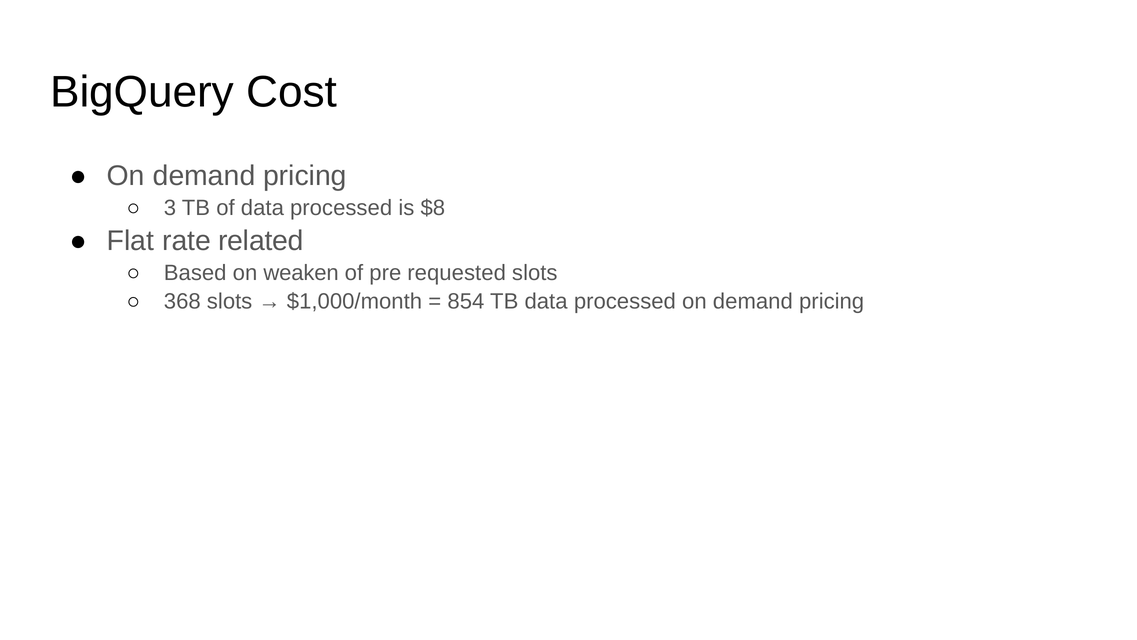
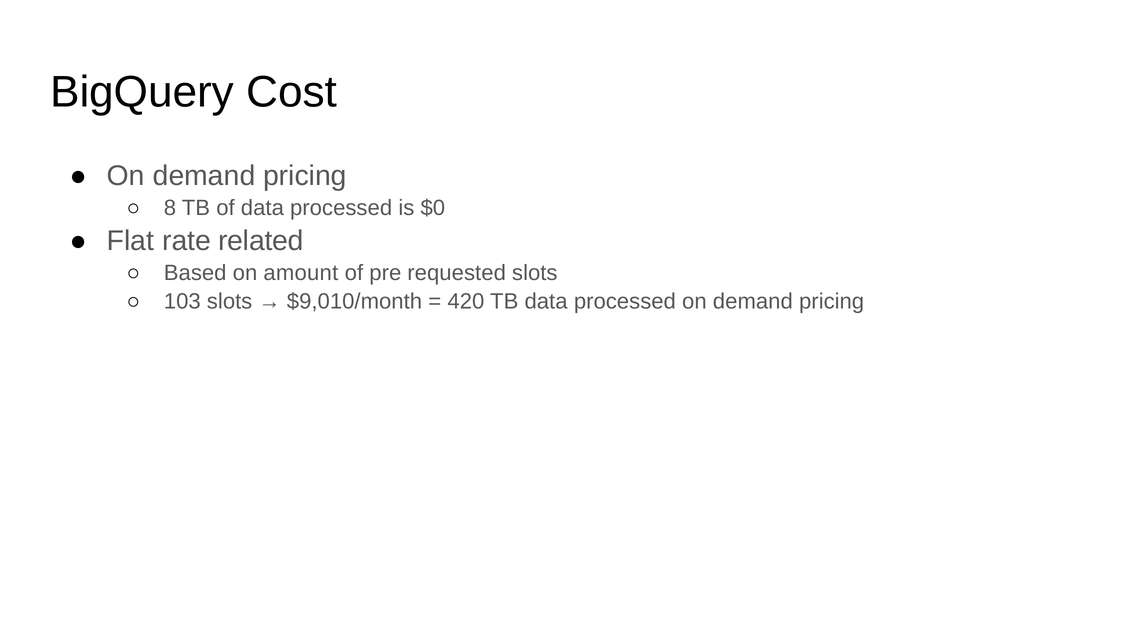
3: 3 -> 8
$8: $8 -> $0
weaken: weaken -> amount
368: 368 -> 103
$1,000/month: $1,000/month -> $9,010/month
854: 854 -> 420
